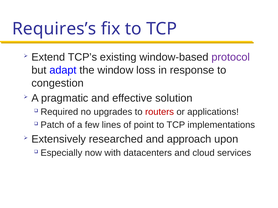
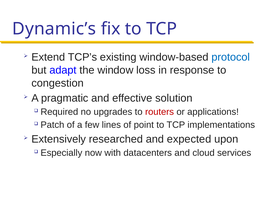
Requires’s: Requires’s -> Dynamic’s
protocol colour: purple -> blue
approach: approach -> expected
